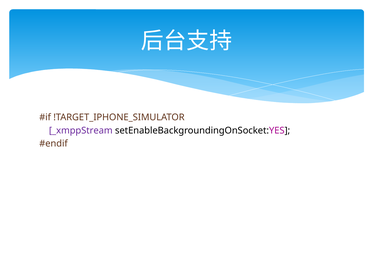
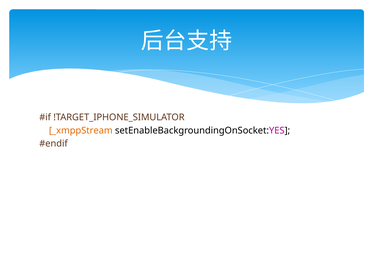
_xmppStream colour: purple -> orange
